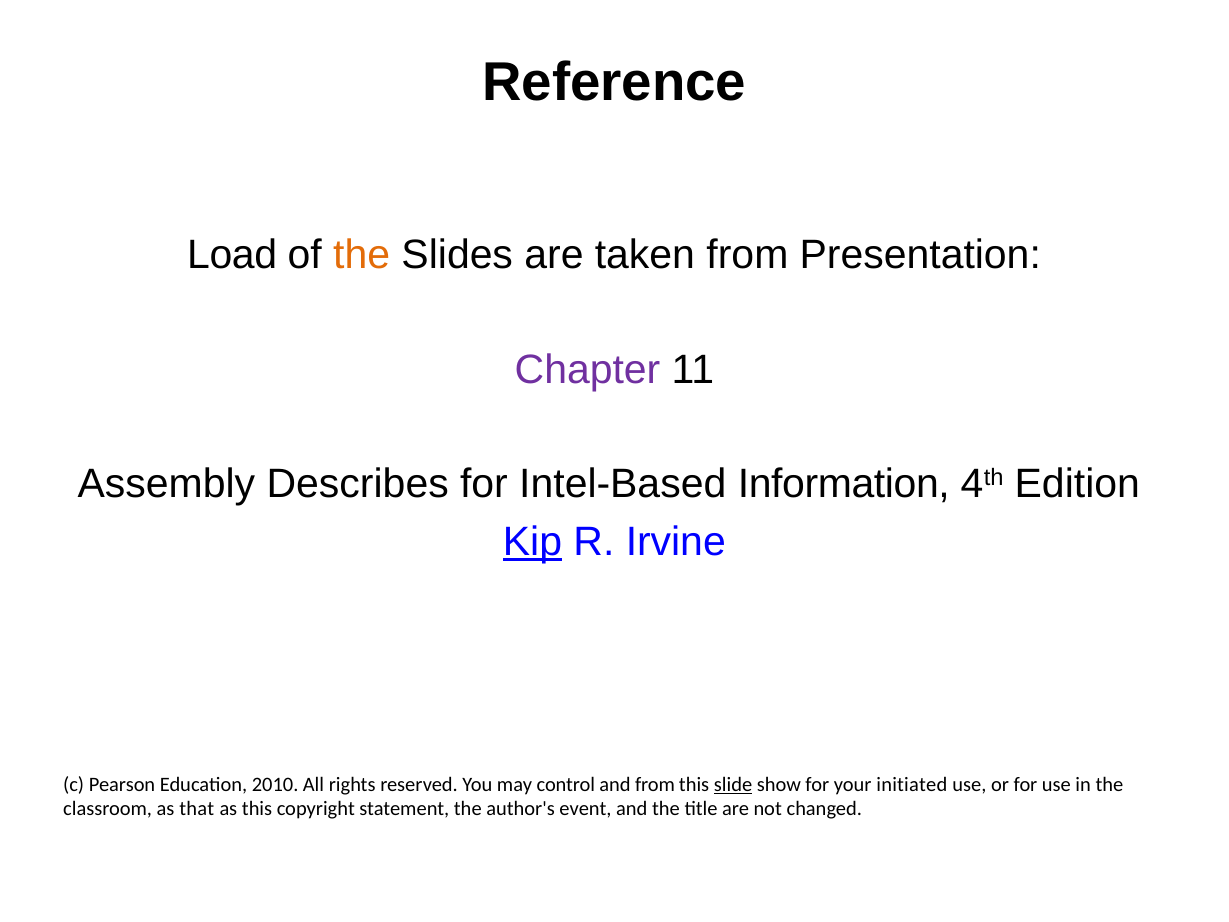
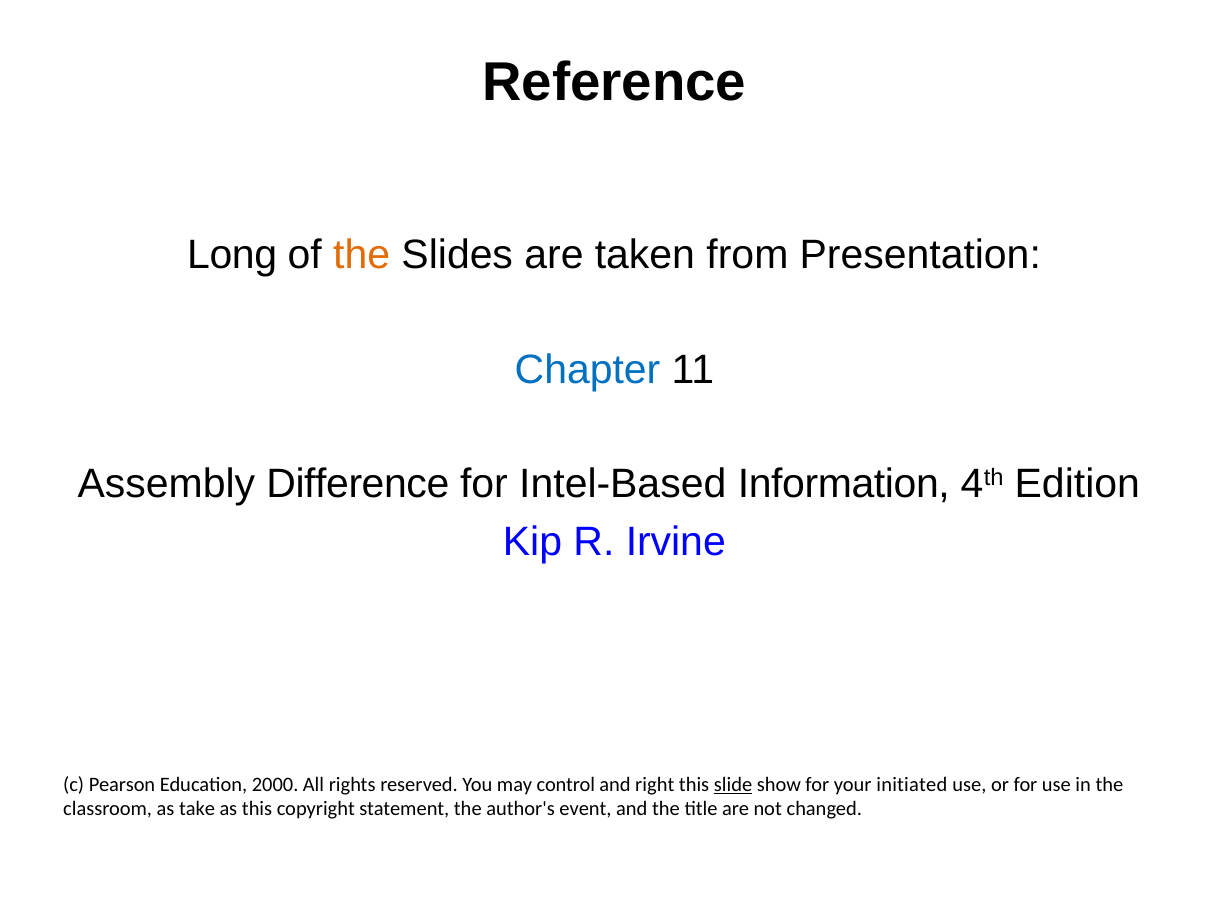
Load: Load -> Long
Chapter colour: purple -> blue
Describes: Describes -> Difference
Kip underline: present -> none
2010: 2010 -> 2000
and from: from -> right
that: that -> take
